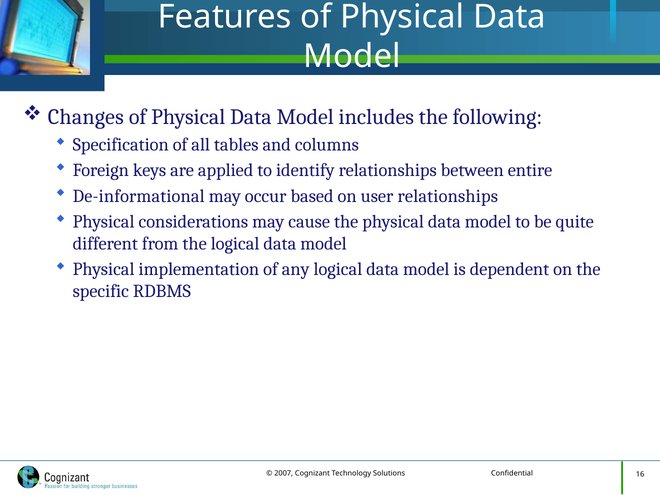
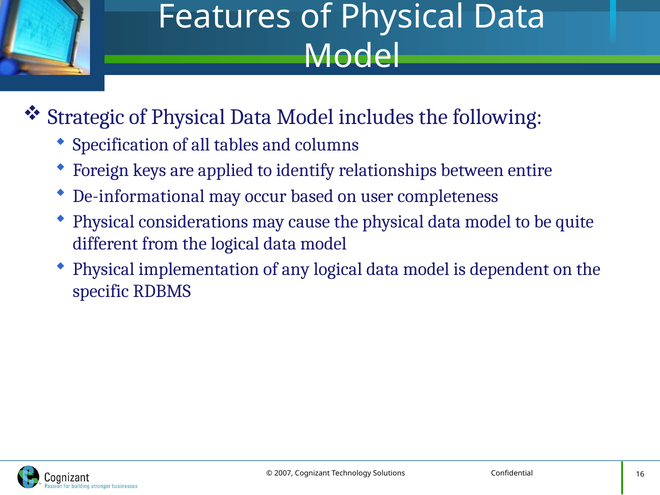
Changes: Changes -> Strategic
user relationships: relationships -> completeness
